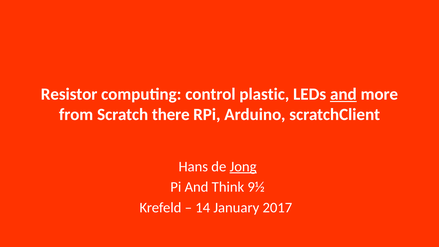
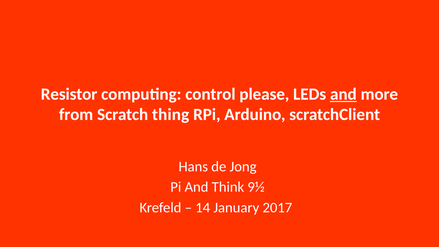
plastic: plastic -> please
there: there -> thing
Jong underline: present -> none
